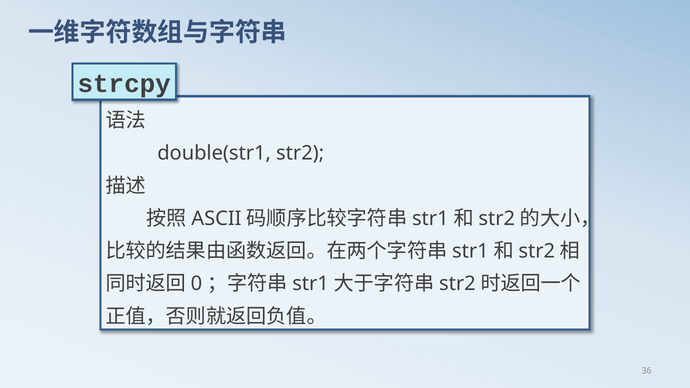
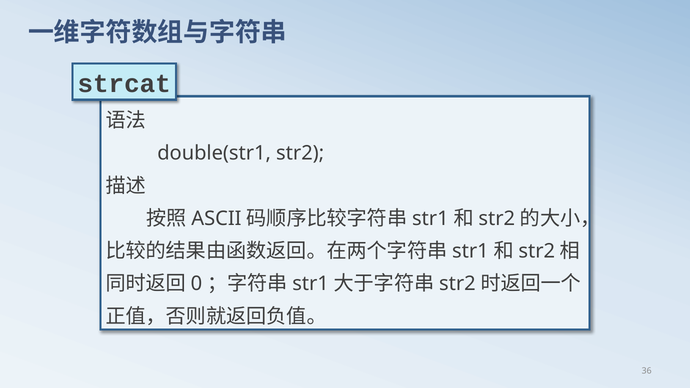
strcpy: strcpy -> strcat
